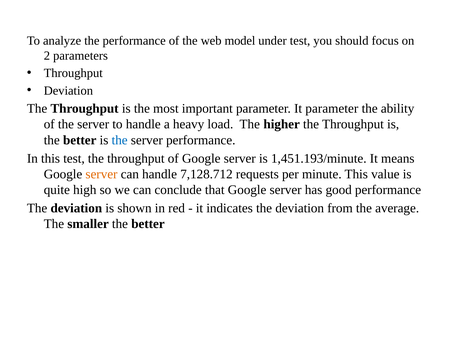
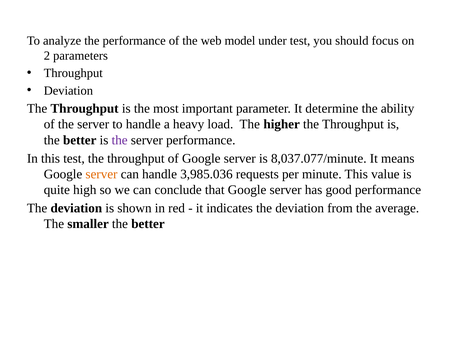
It parameter: parameter -> determine
the at (120, 140) colour: blue -> purple
1,451.193/minute: 1,451.193/minute -> 8,037.077/minute
7,128.712: 7,128.712 -> 3,985.036
